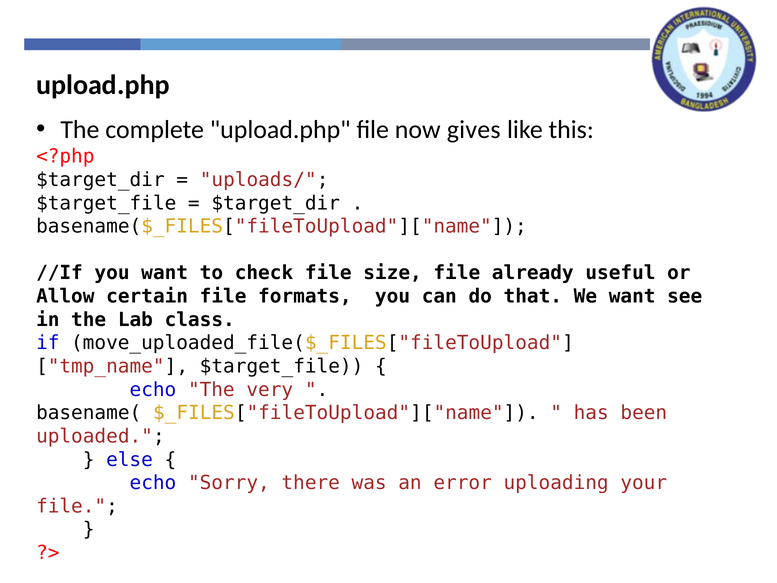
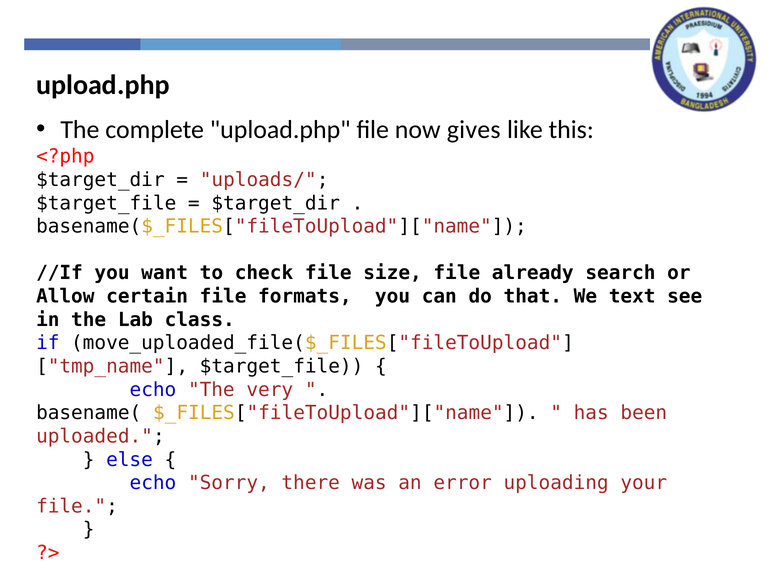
useful: useful -> search
We want: want -> text
